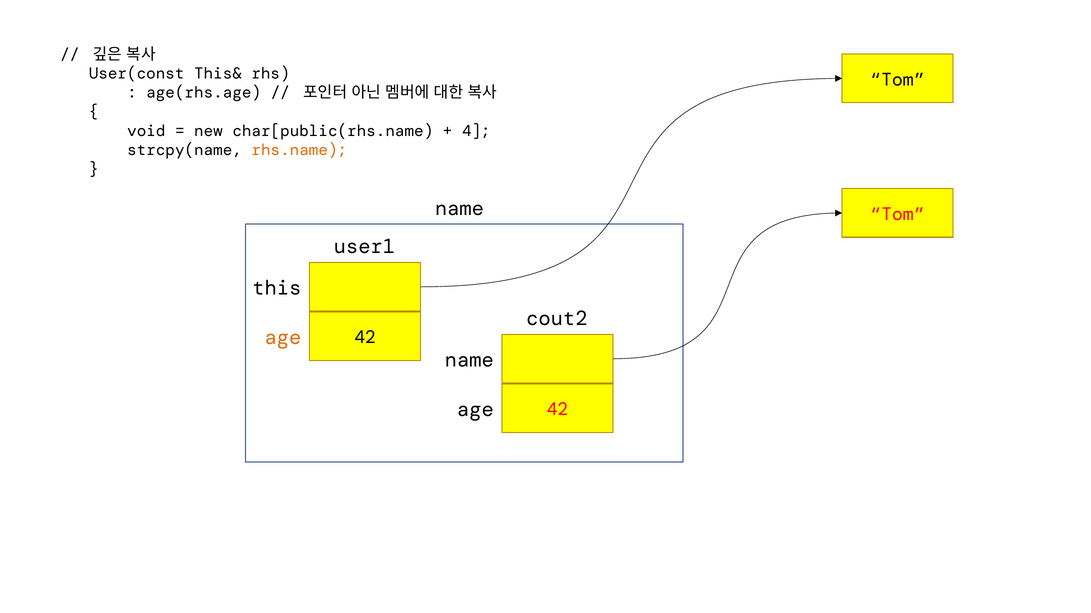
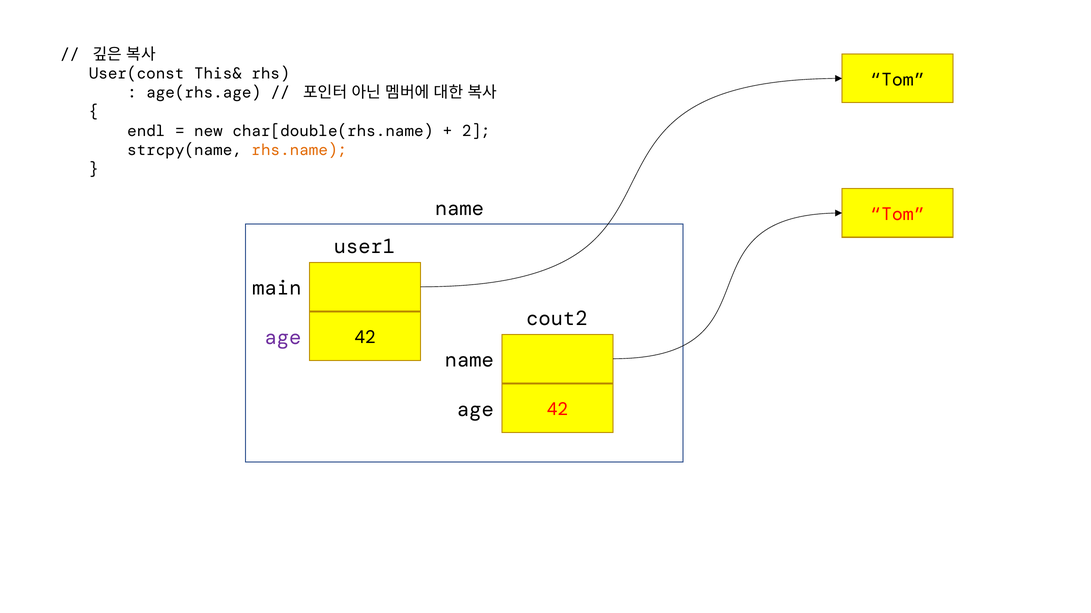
void: void -> endl
char[public(rhs.name: char[public(rhs.name -> char[double(rhs.name
4: 4 -> 2
this: this -> main
age at (283, 338) colour: orange -> purple
